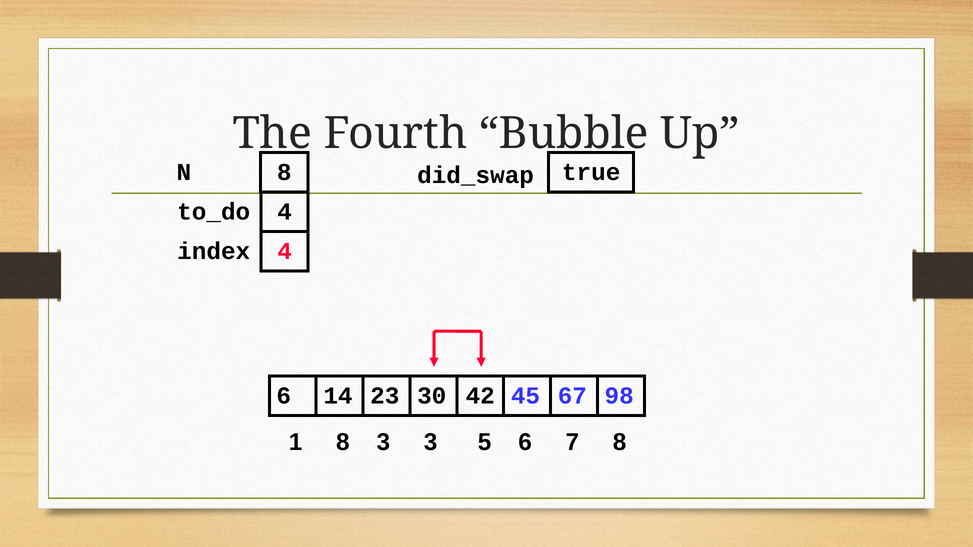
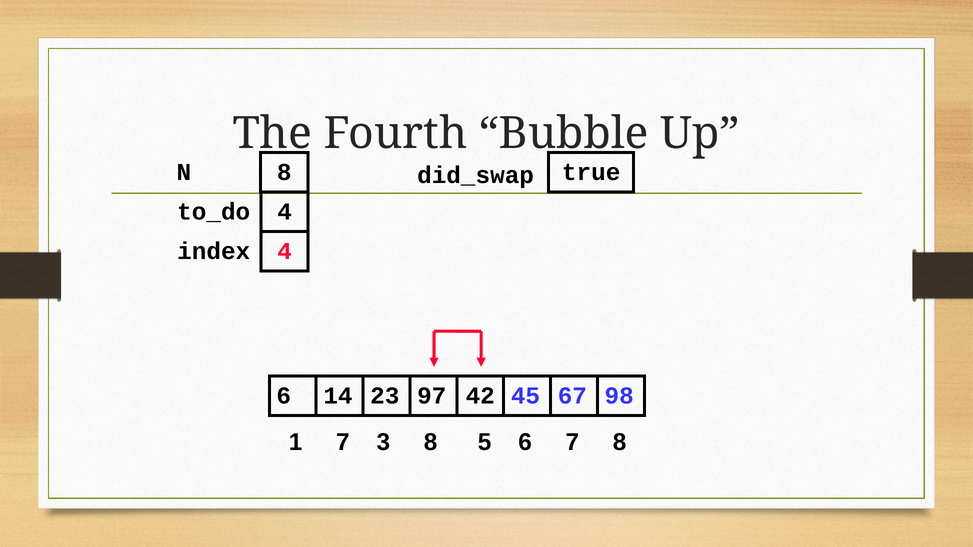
30: 30 -> 97
1 8: 8 -> 7
3 3: 3 -> 8
